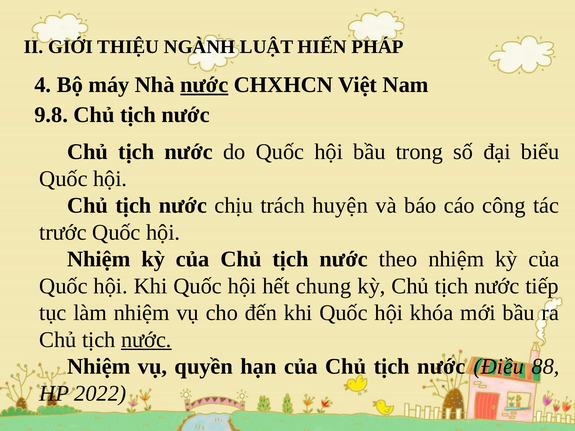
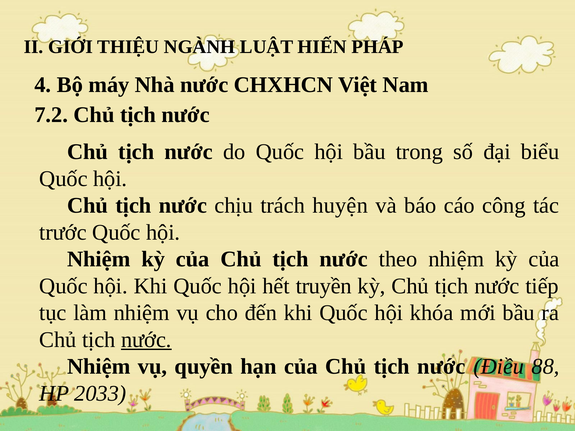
nước at (204, 85) underline: present -> none
9.8: 9.8 -> 7.2
chung: chung -> truyền
2022: 2022 -> 2033
